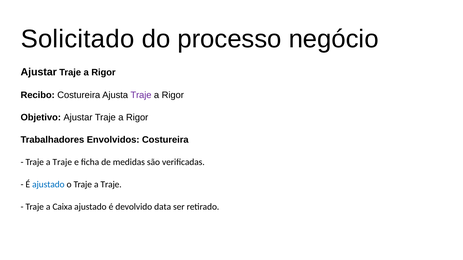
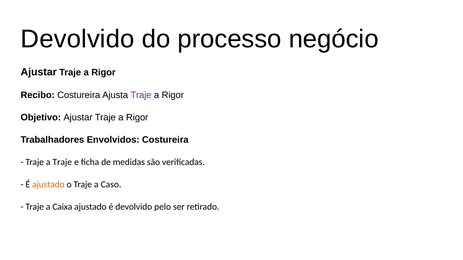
Solicitado at (78, 39): Solicitado -> Devolvido
ajustado at (48, 185) colour: blue -> orange
o Traje a Traje: Traje -> Caso
data: data -> pelo
